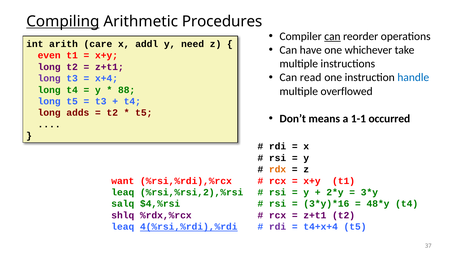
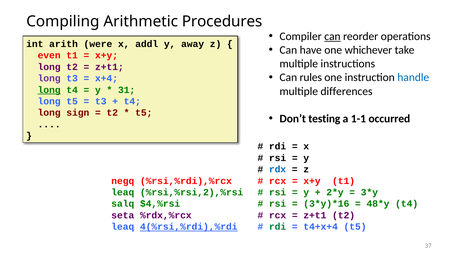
Compiling underline: present -> none
care: care -> were
need: need -> away
read: read -> rules
long at (49, 90) underline: none -> present
88: 88 -> 31
overflowed: overflowed -> differences
adds: adds -> sign
means: means -> testing
rdx colour: orange -> blue
want: want -> negq
shlq: shlq -> seta
rdi at (278, 226) colour: purple -> green
